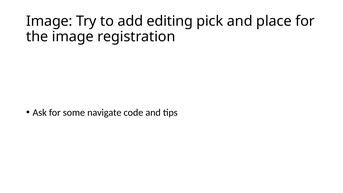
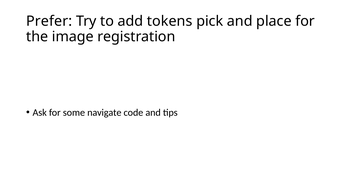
Image at (49, 21): Image -> Prefer
editing: editing -> tokens
